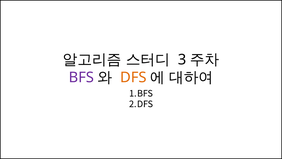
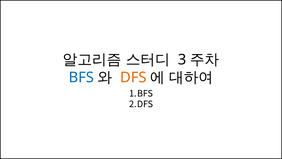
BFS colour: purple -> blue
